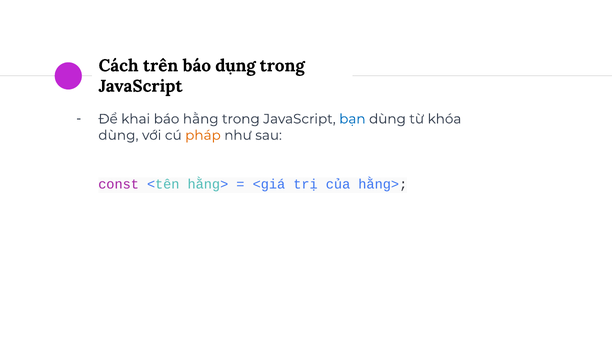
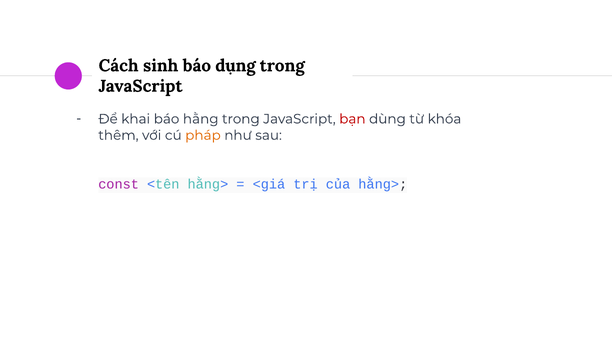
trên: trên -> sinh
bạn colour: blue -> red
dùng at (118, 135): dùng -> thêm
